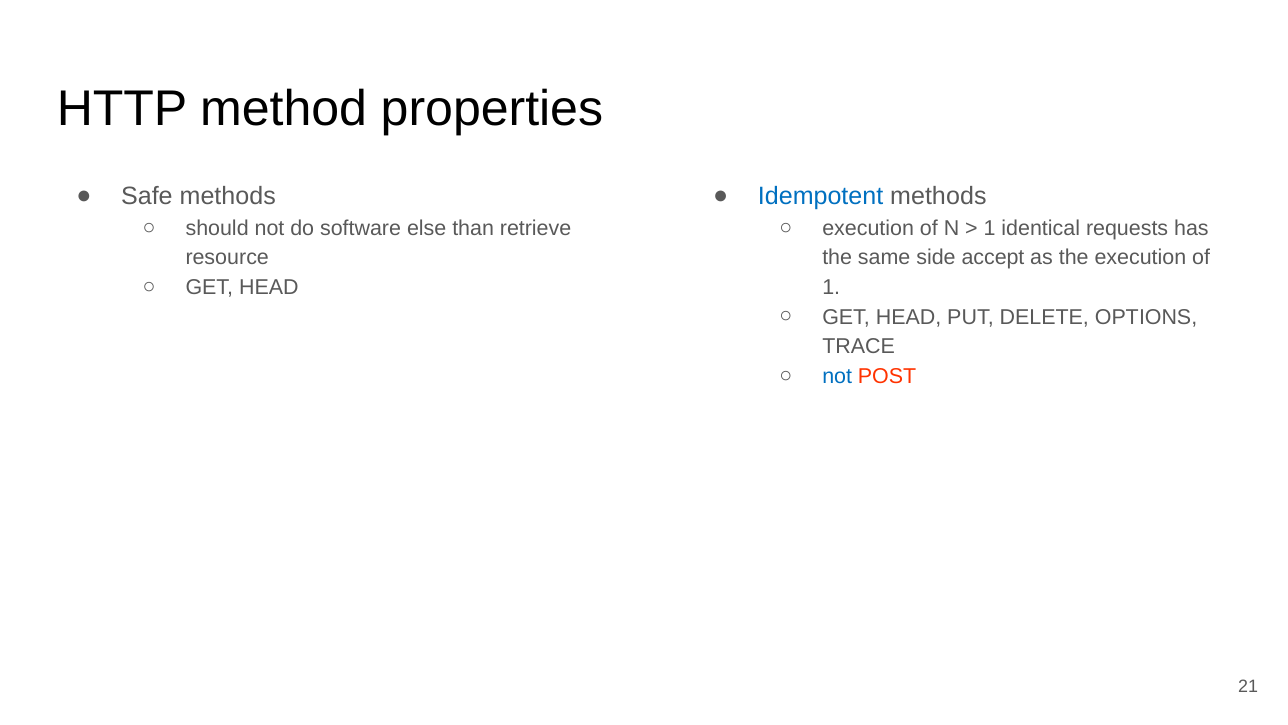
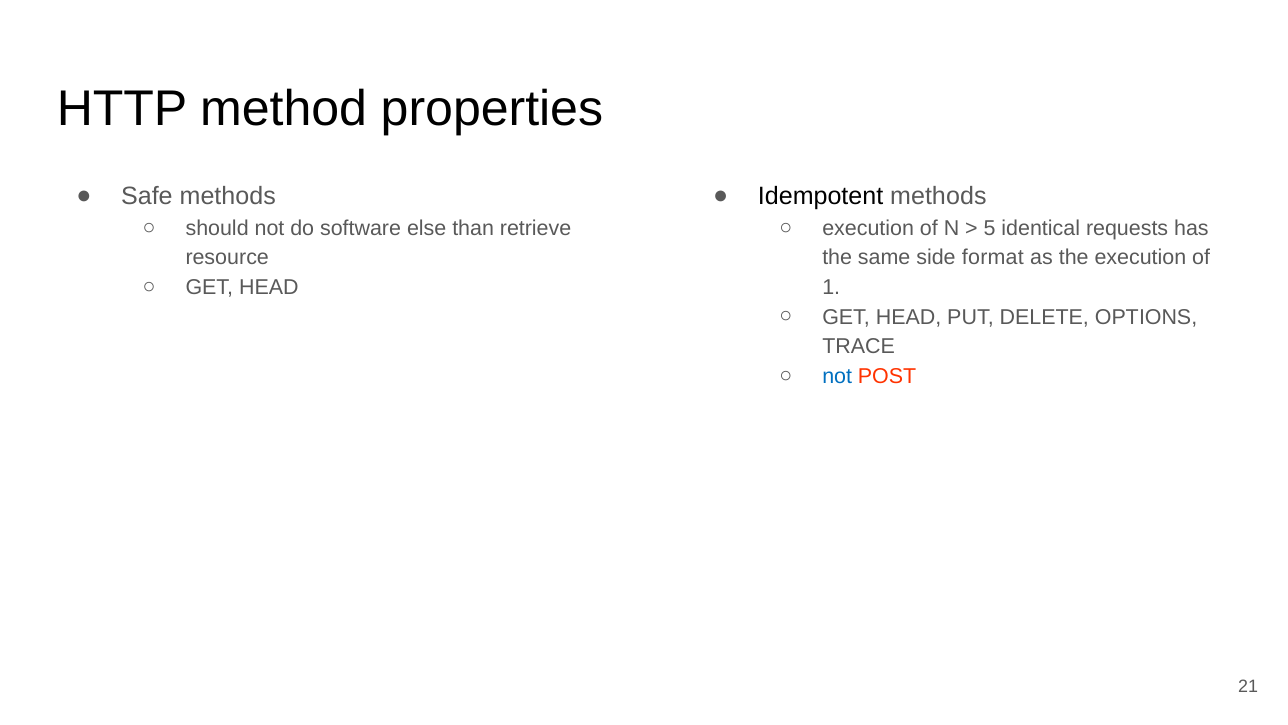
Idempotent colour: blue -> black
1 at (990, 228): 1 -> 5
accept: accept -> format
